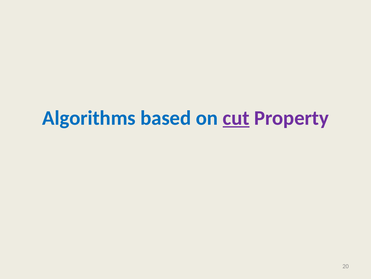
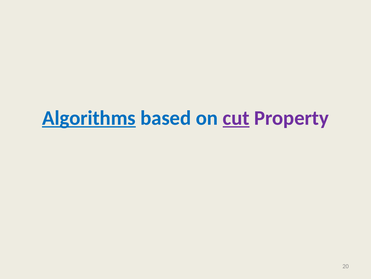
Algorithms underline: none -> present
